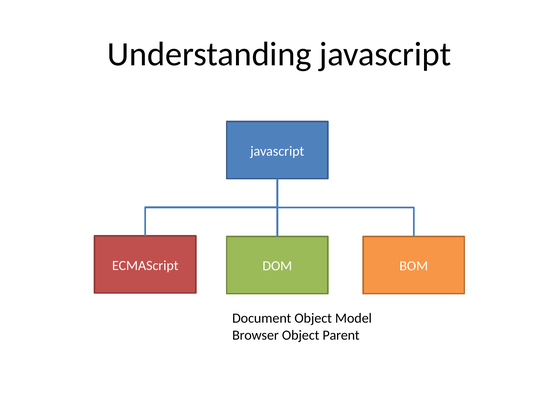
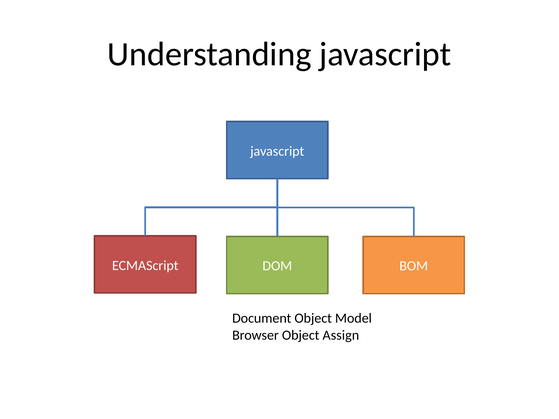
Parent: Parent -> Assign
